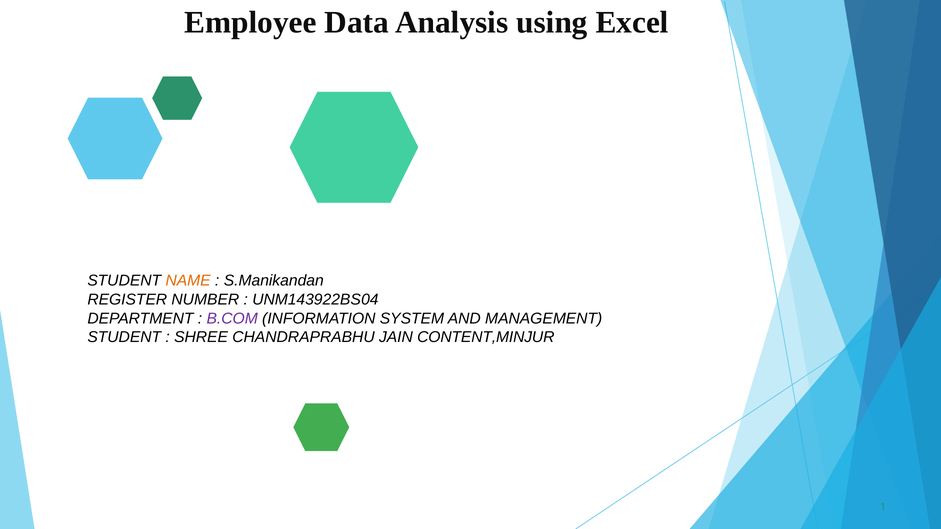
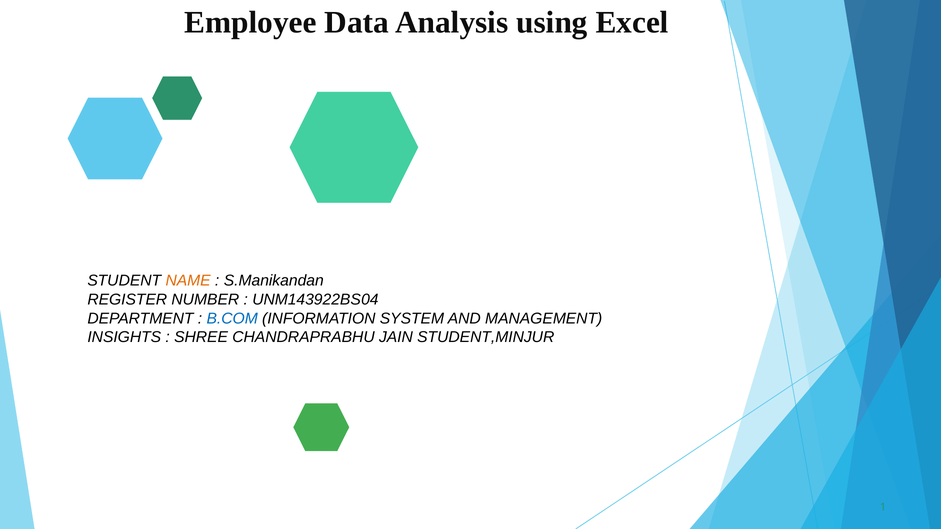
B.COM colour: purple -> blue
STUDENT at (124, 337): STUDENT -> INSIGHTS
CONTENT,MINJUR: CONTENT,MINJUR -> STUDENT,MINJUR
